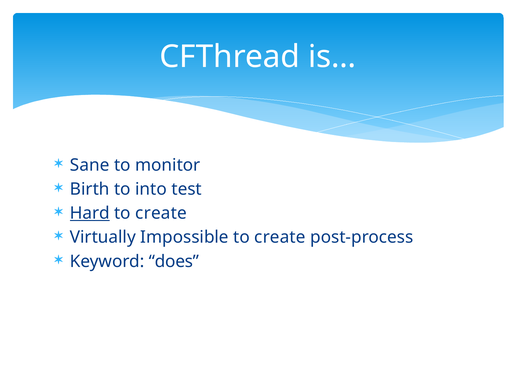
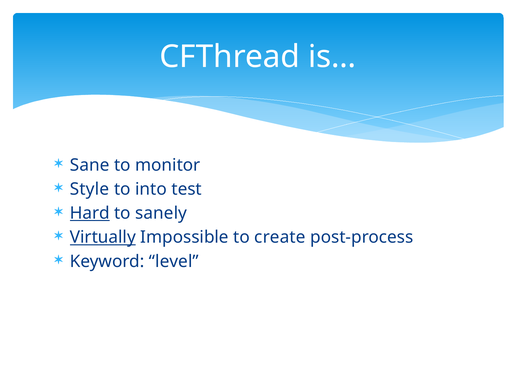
Birth: Birth -> Style
create at (161, 213): create -> sanely
Virtually underline: none -> present
does: does -> level
